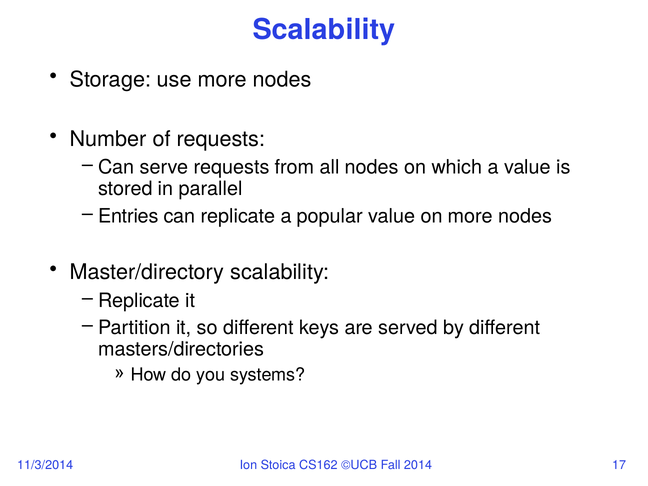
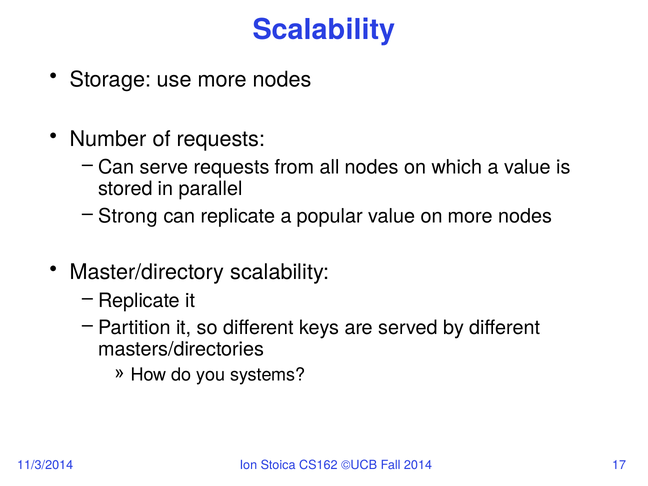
Entries: Entries -> Strong
